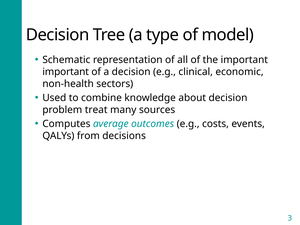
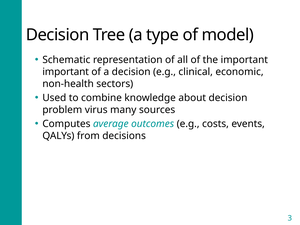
treat: treat -> virus
